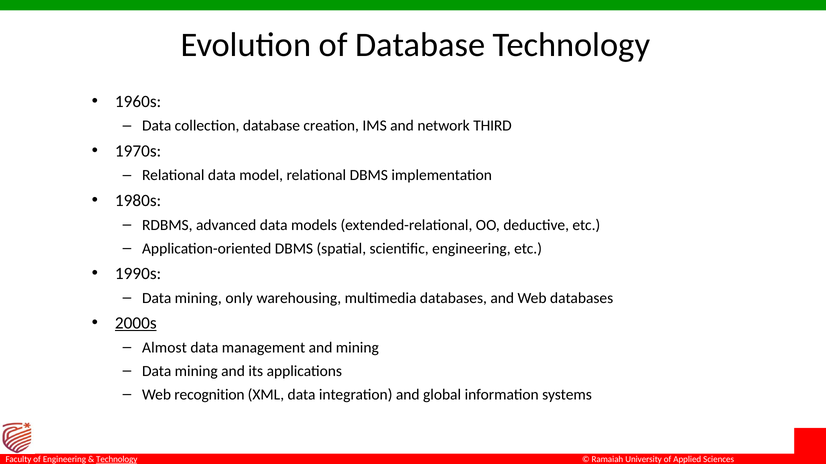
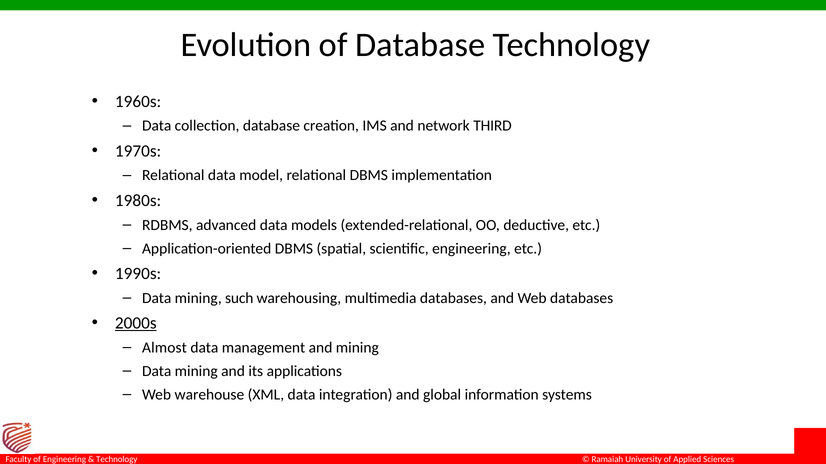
only: only -> such
recognition: recognition -> warehouse
Technology at (117, 460) underline: present -> none
